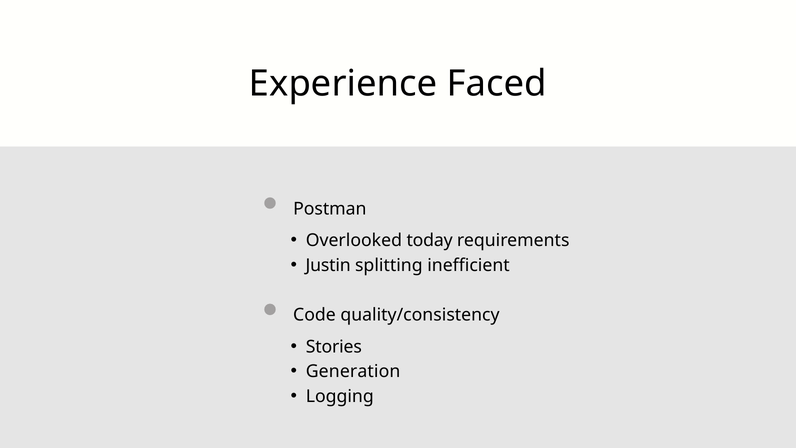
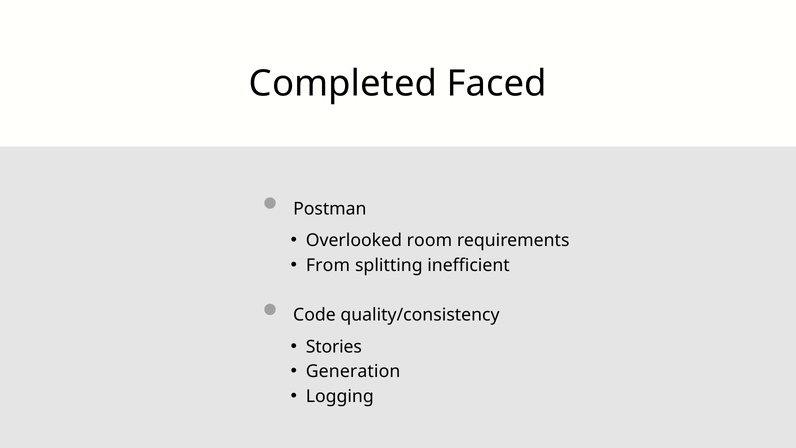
Experience: Experience -> Completed
today: today -> room
Justin: Justin -> From
